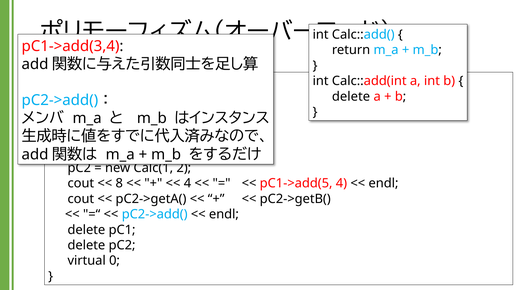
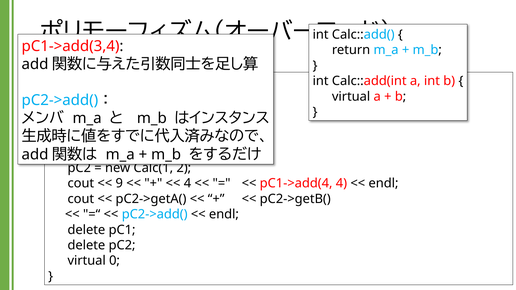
delete at (351, 97): delete -> virtual
8: 8 -> 9
pC1->add(5: pC1->add(5 -> pC1->add(4
